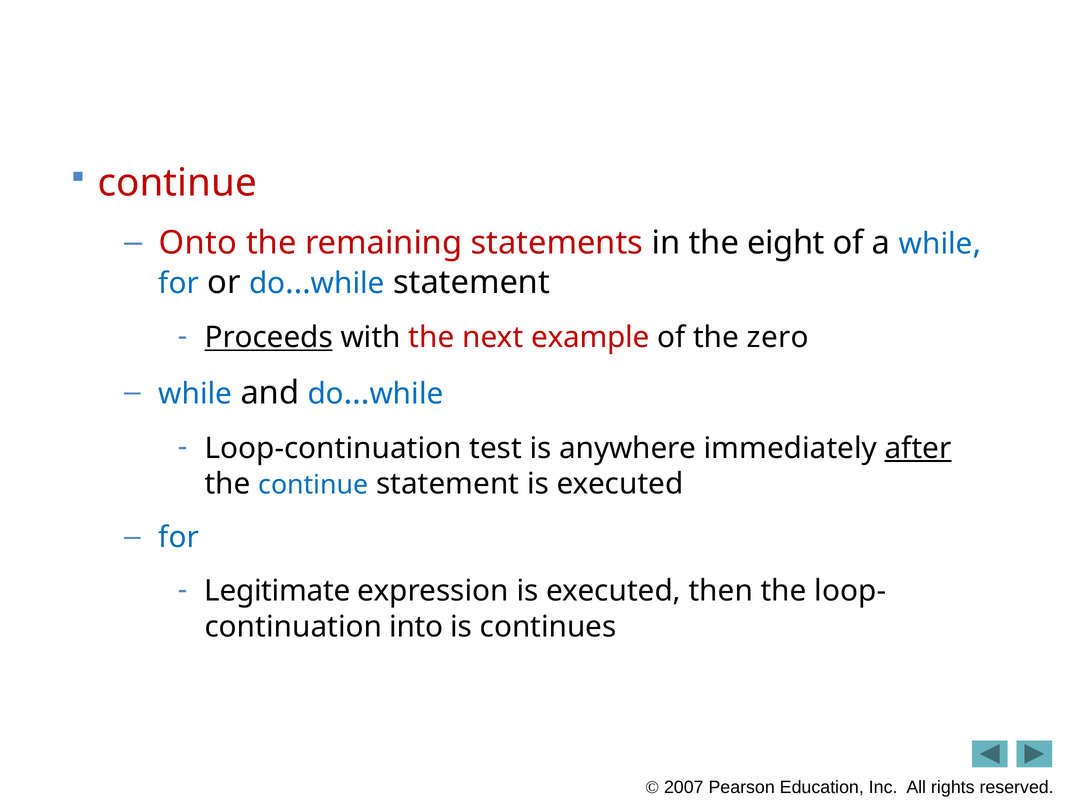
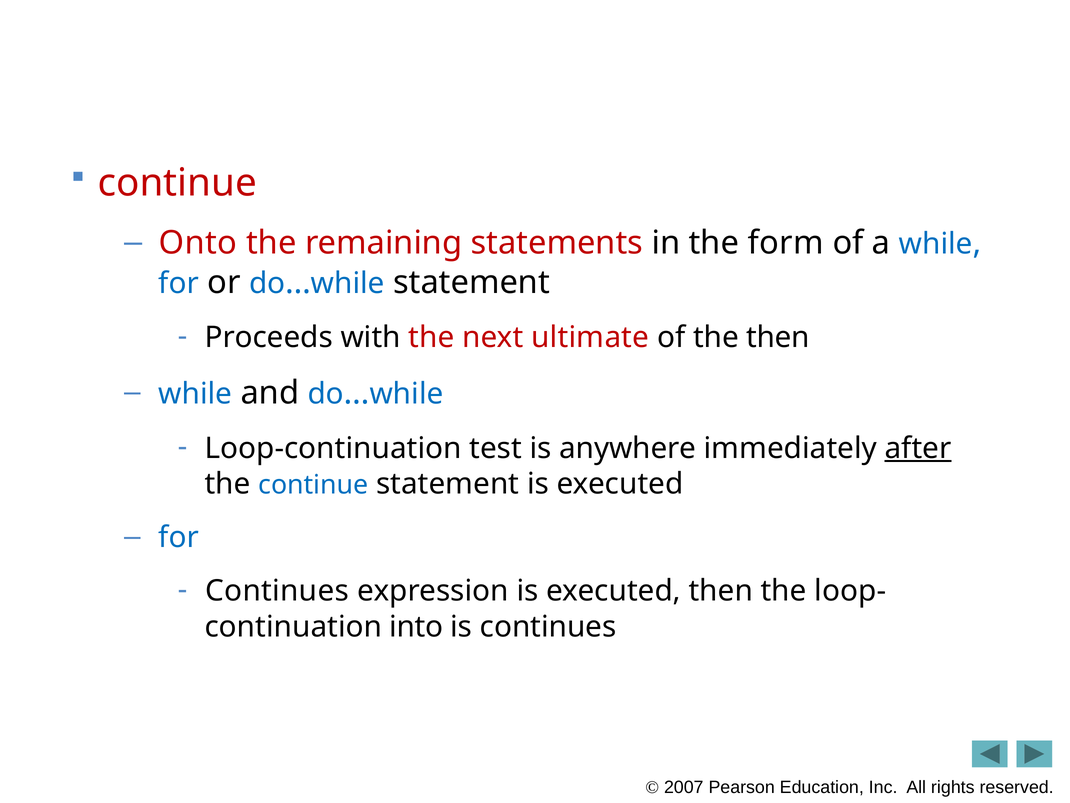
eight: eight -> form
Proceeds underline: present -> none
example: example -> ultimate
the zero: zero -> then
Legitimate at (277, 591): Legitimate -> Continues
